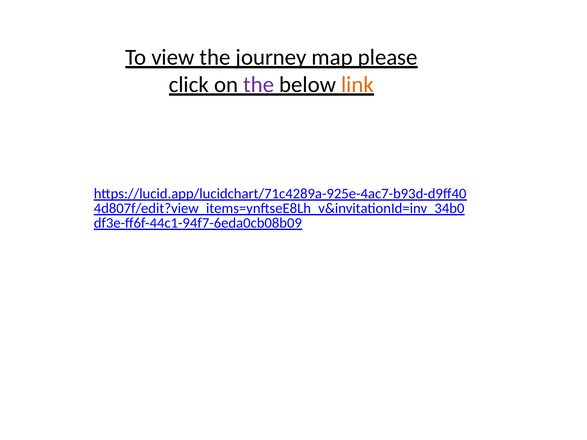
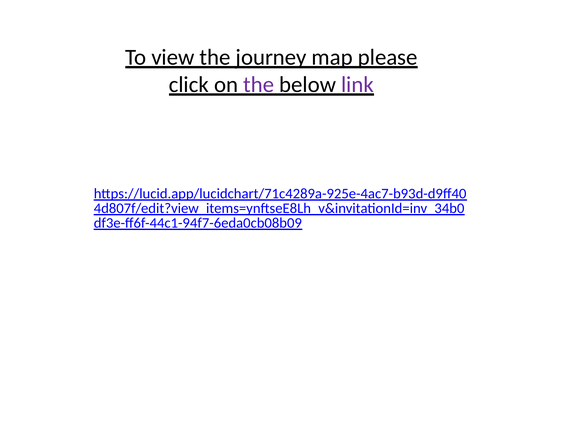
link colour: orange -> purple
